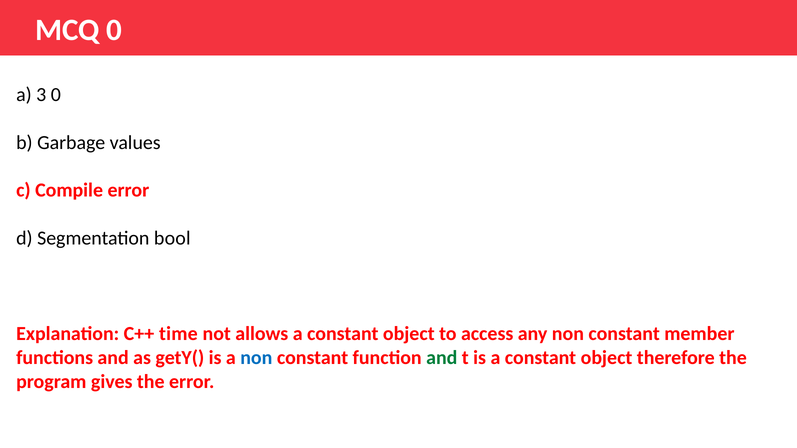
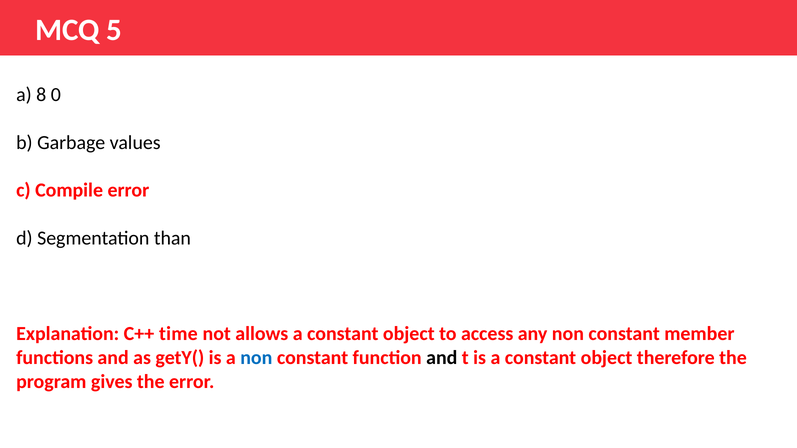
MCQ 0: 0 -> 5
3: 3 -> 8
bool: bool -> than
and at (442, 358) colour: green -> black
